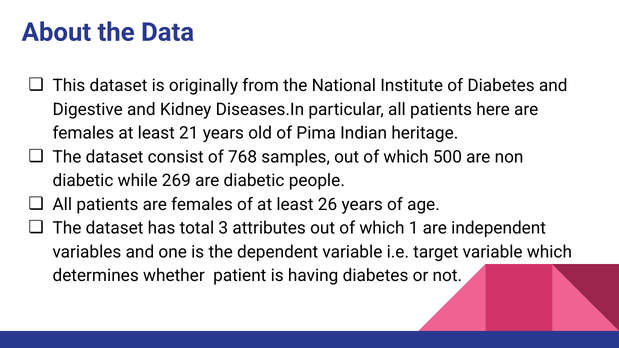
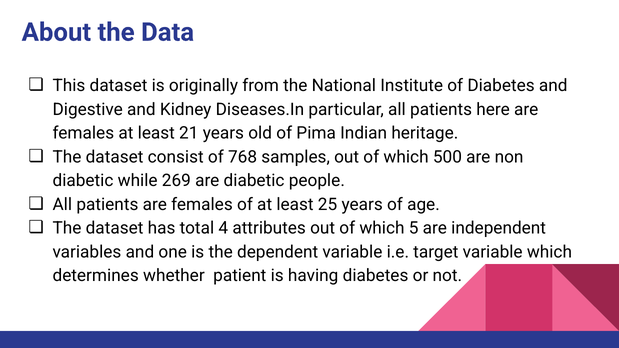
26: 26 -> 25
3: 3 -> 4
1: 1 -> 5
